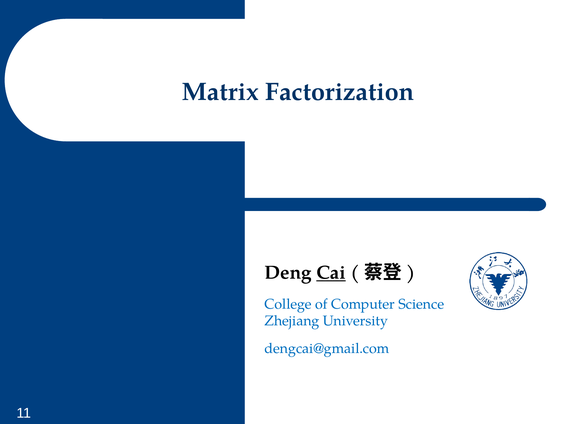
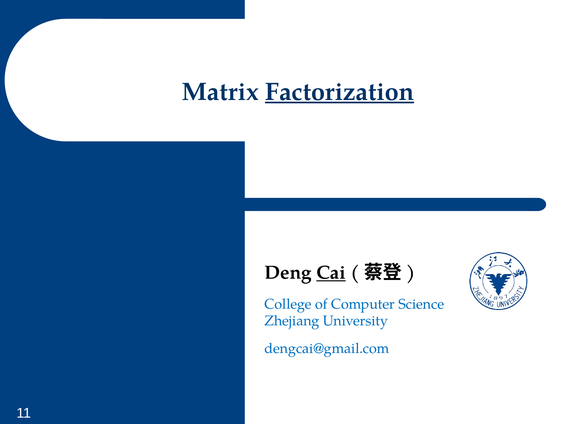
Factorization underline: none -> present
